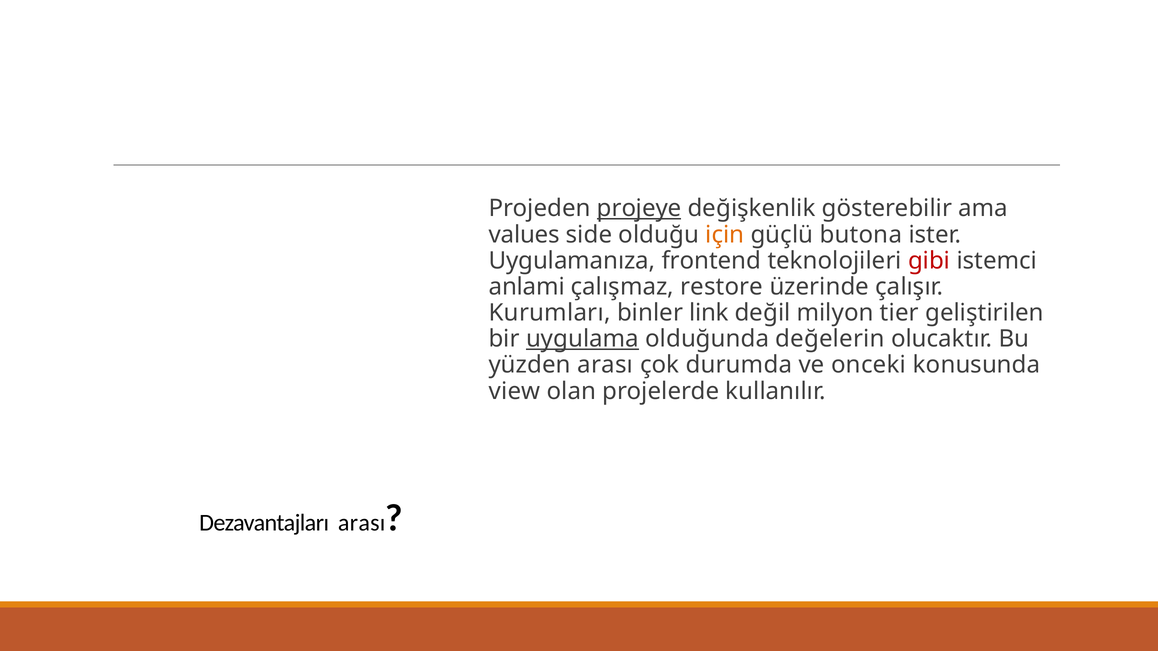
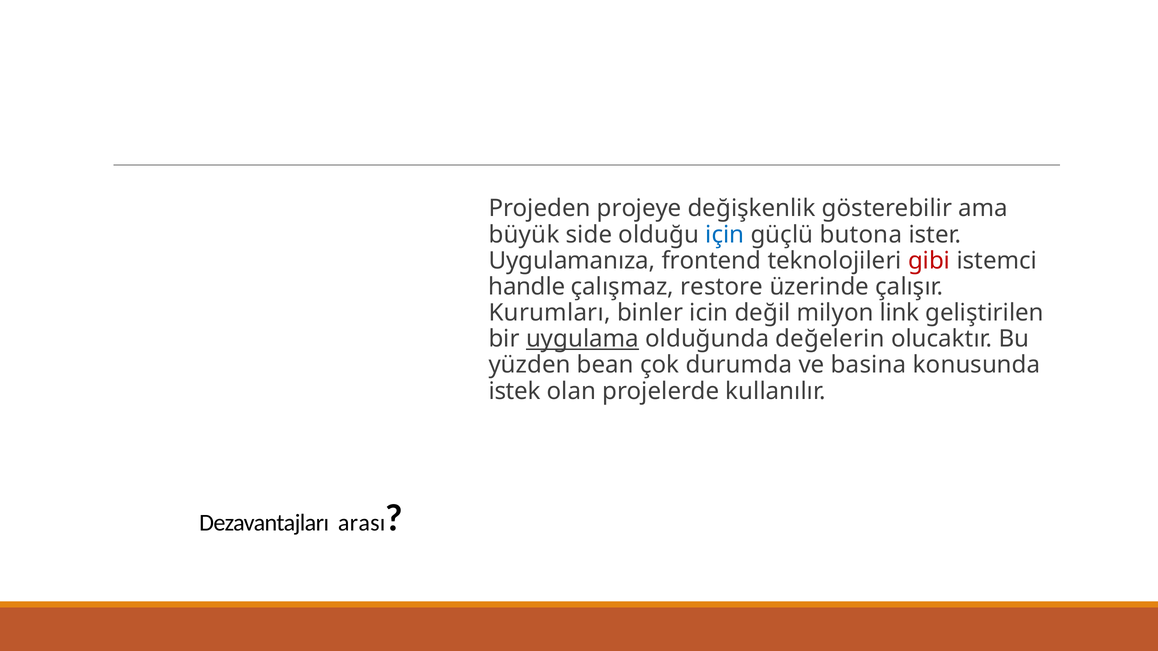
projeye underline: present -> none
values: values -> büyük
için colour: orange -> blue
anlami: anlami -> handle
link: link -> icin
tier: tier -> link
yüzden arası: arası -> bean
onceki: onceki -> basina
view: view -> istek
